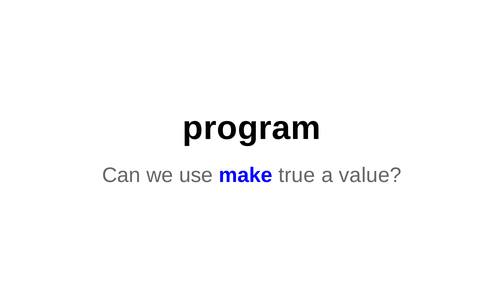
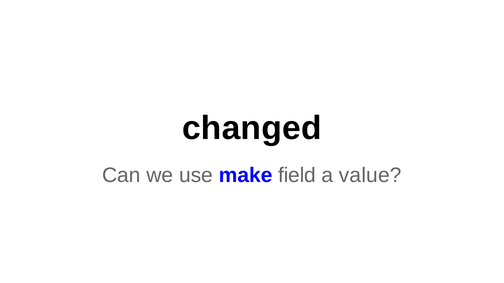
program: program -> changed
true: true -> field
